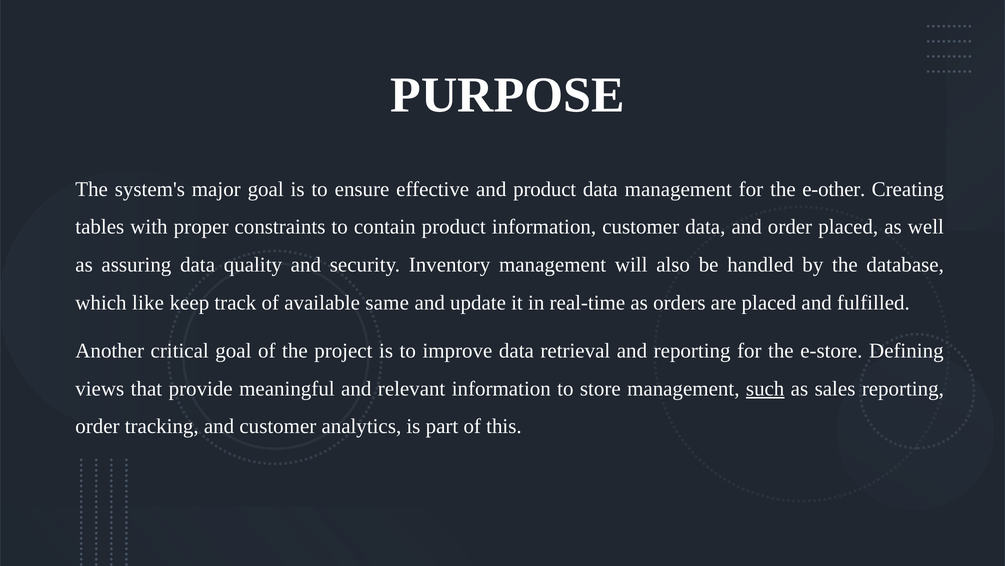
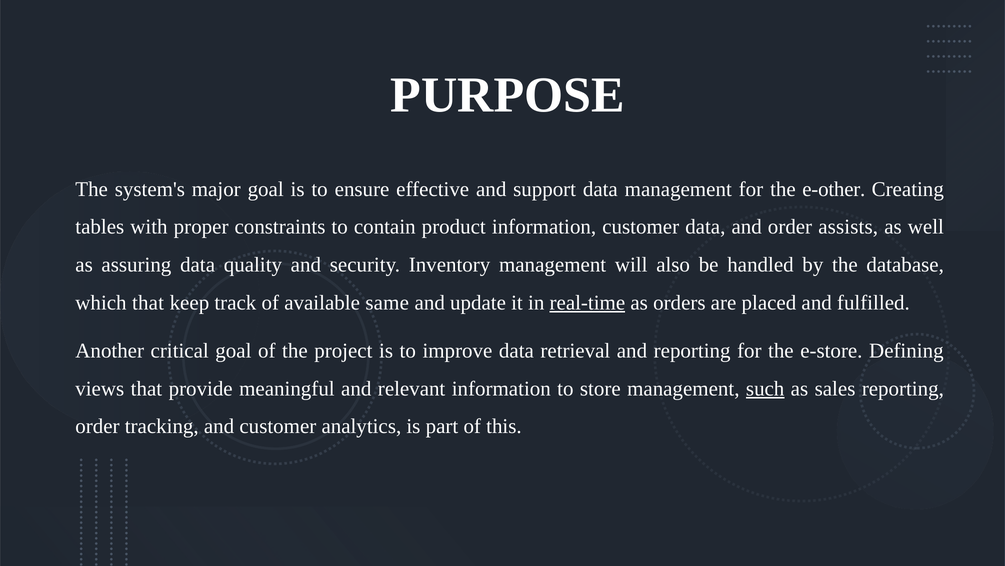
and product: product -> support
order placed: placed -> assists
which like: like -> that
real-time underline: none -> present
